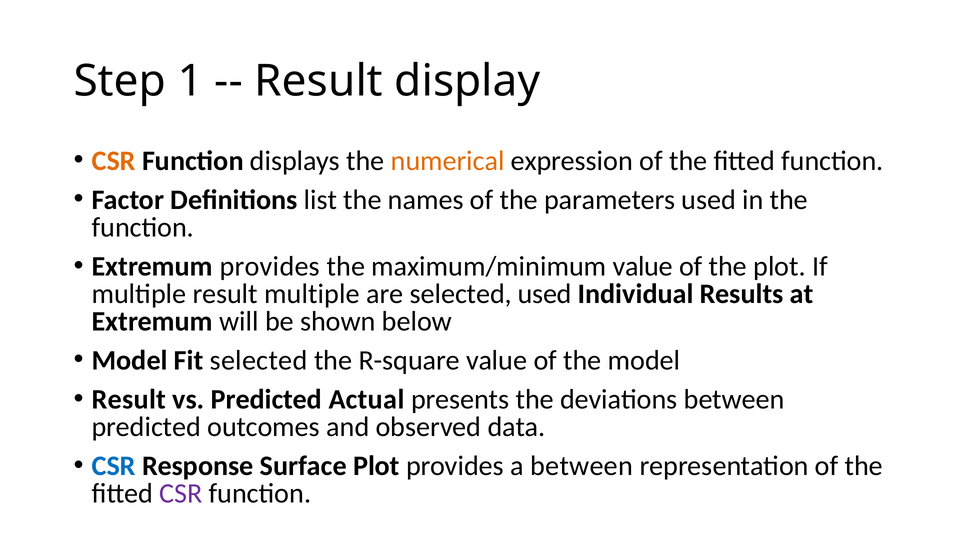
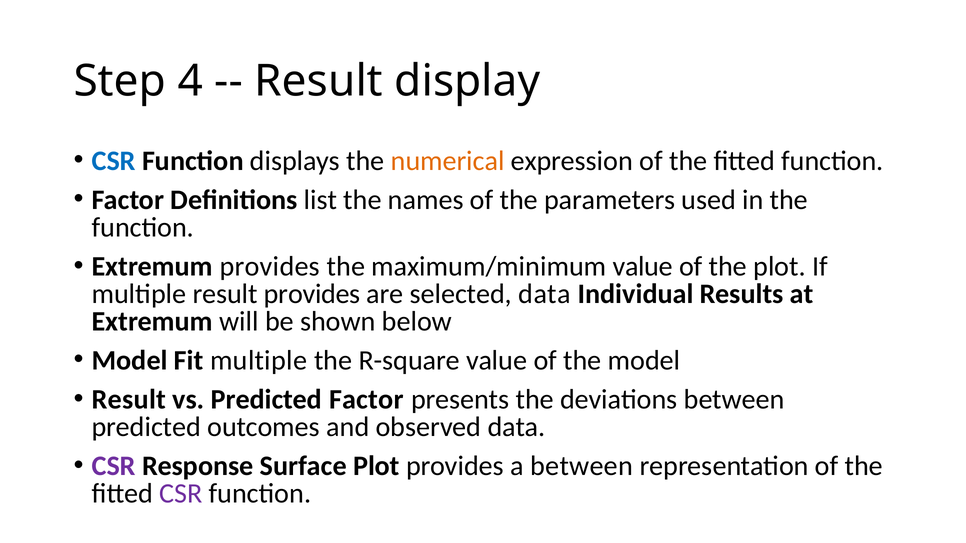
1: 1 -> 4
CSR at (114, 161) colour: orange -> blue
result multiple: multiple -> provides
selected used: used -> data
Fit selected: selected -> multiple
Predicted Actual: Actual -> Factor
CSR at (114, 466) colour: blue -> purple
